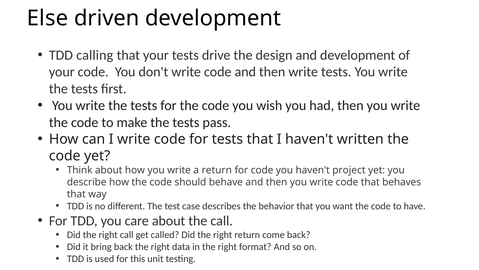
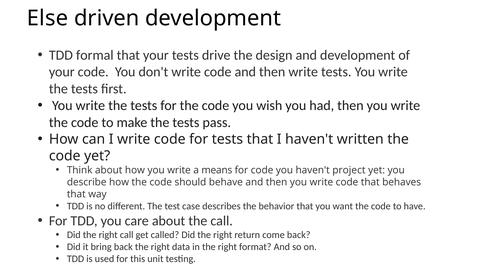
calling: calling -> formal
a return: return -> means
